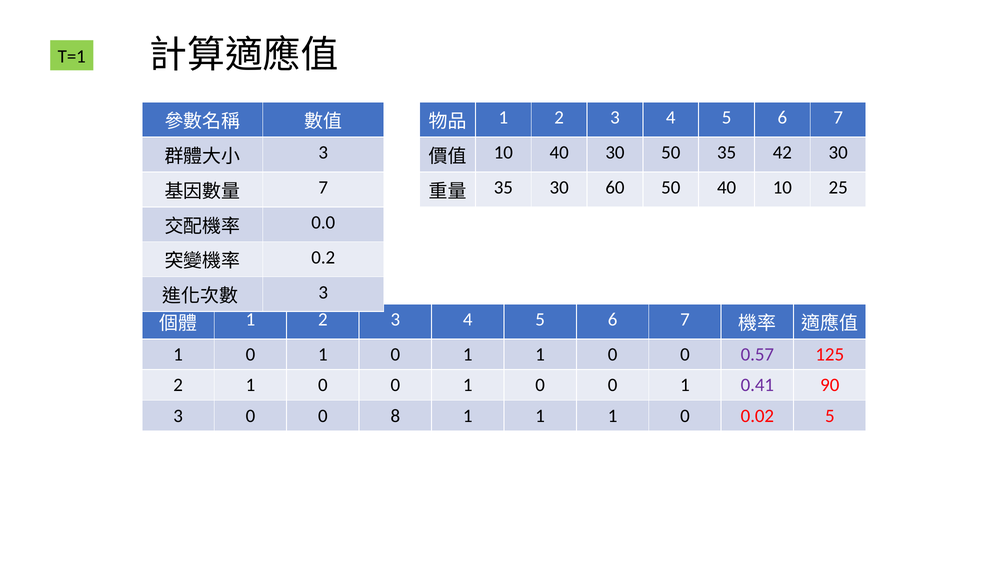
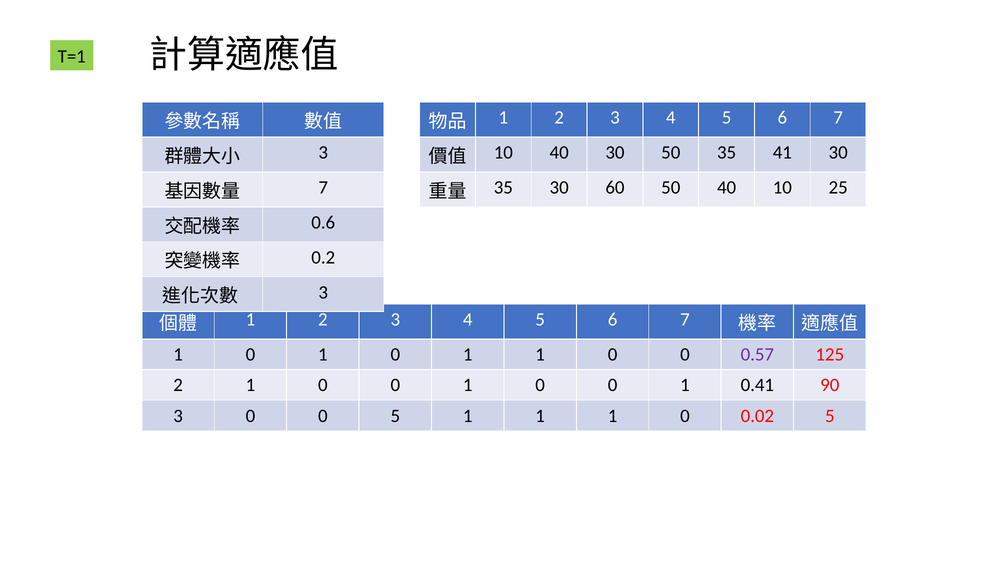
42: 42 -> 41
0.0: 0.0 -> 0.6
0.41 colour: purple -> black
0 8: 8 -> 5
